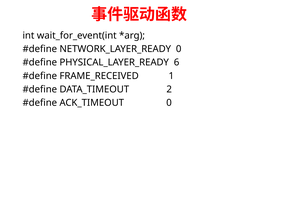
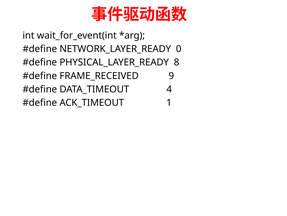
6: 6 -> 8
1: 1 -> 9
2: 2 -> 4
ACK_TIMEOUT 0: 0 -> 1
